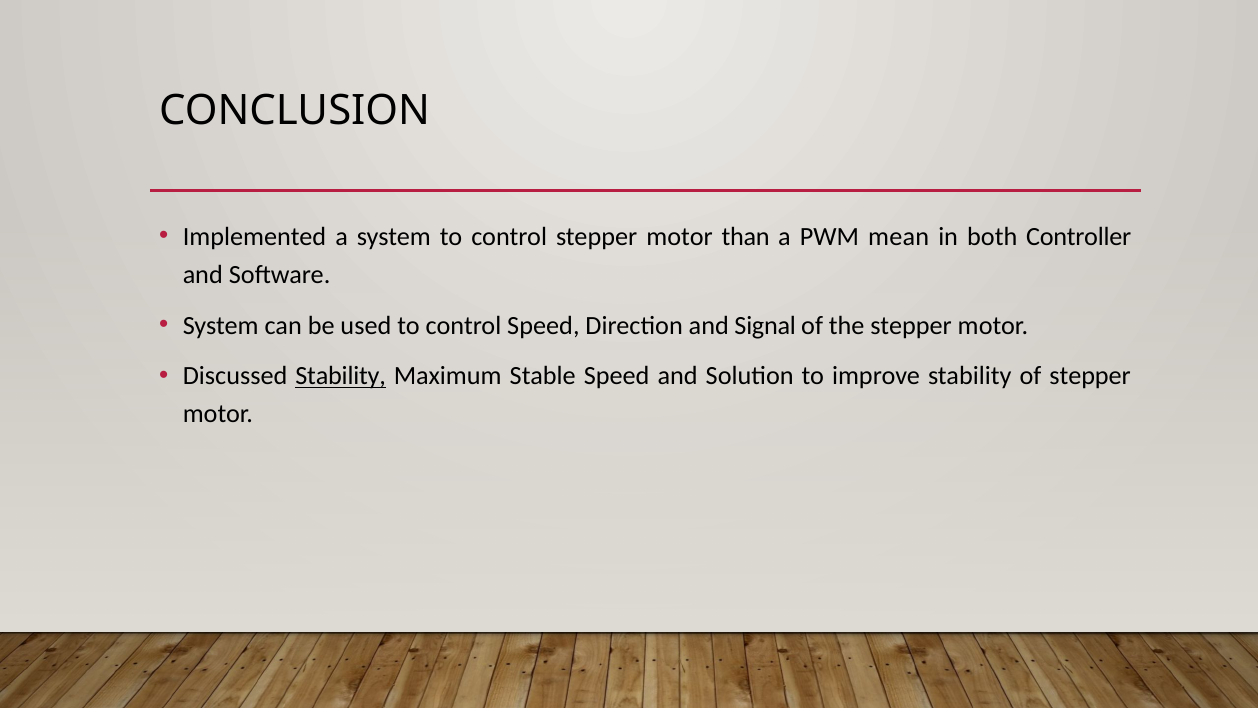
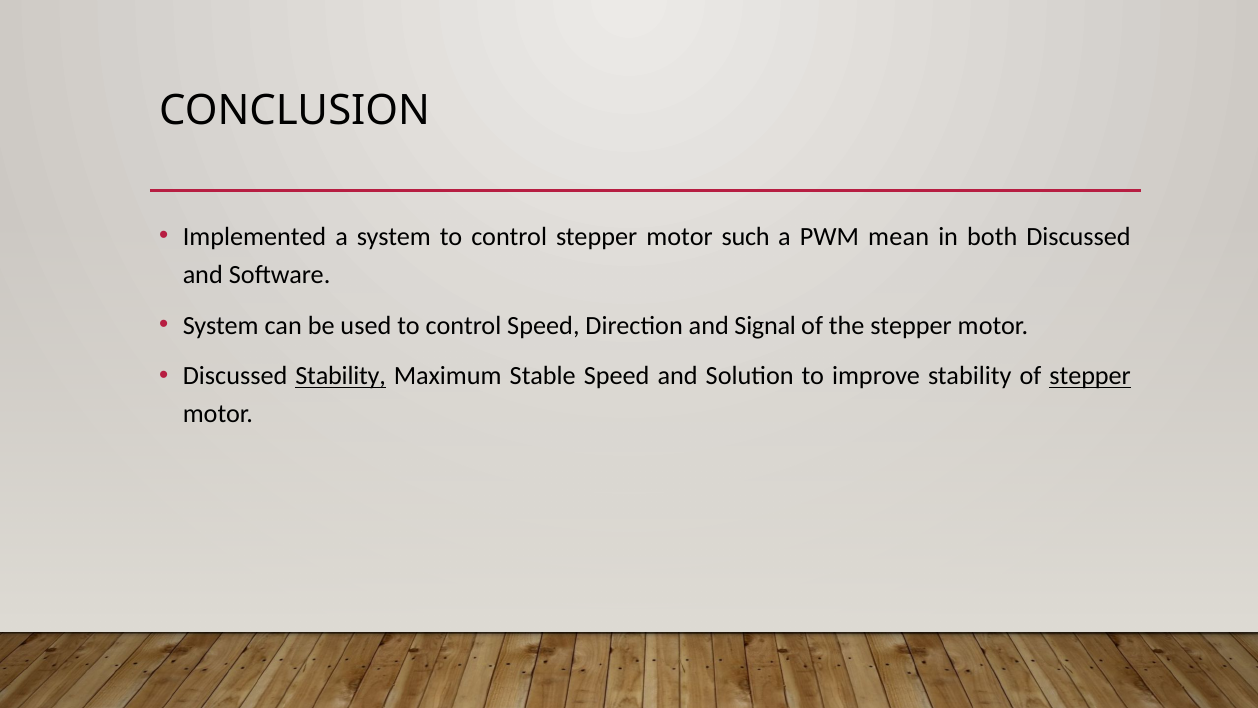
than: than -> such
both Controller: Controller -> Discussed
stepper at (1090, 376) underline: none -> present
